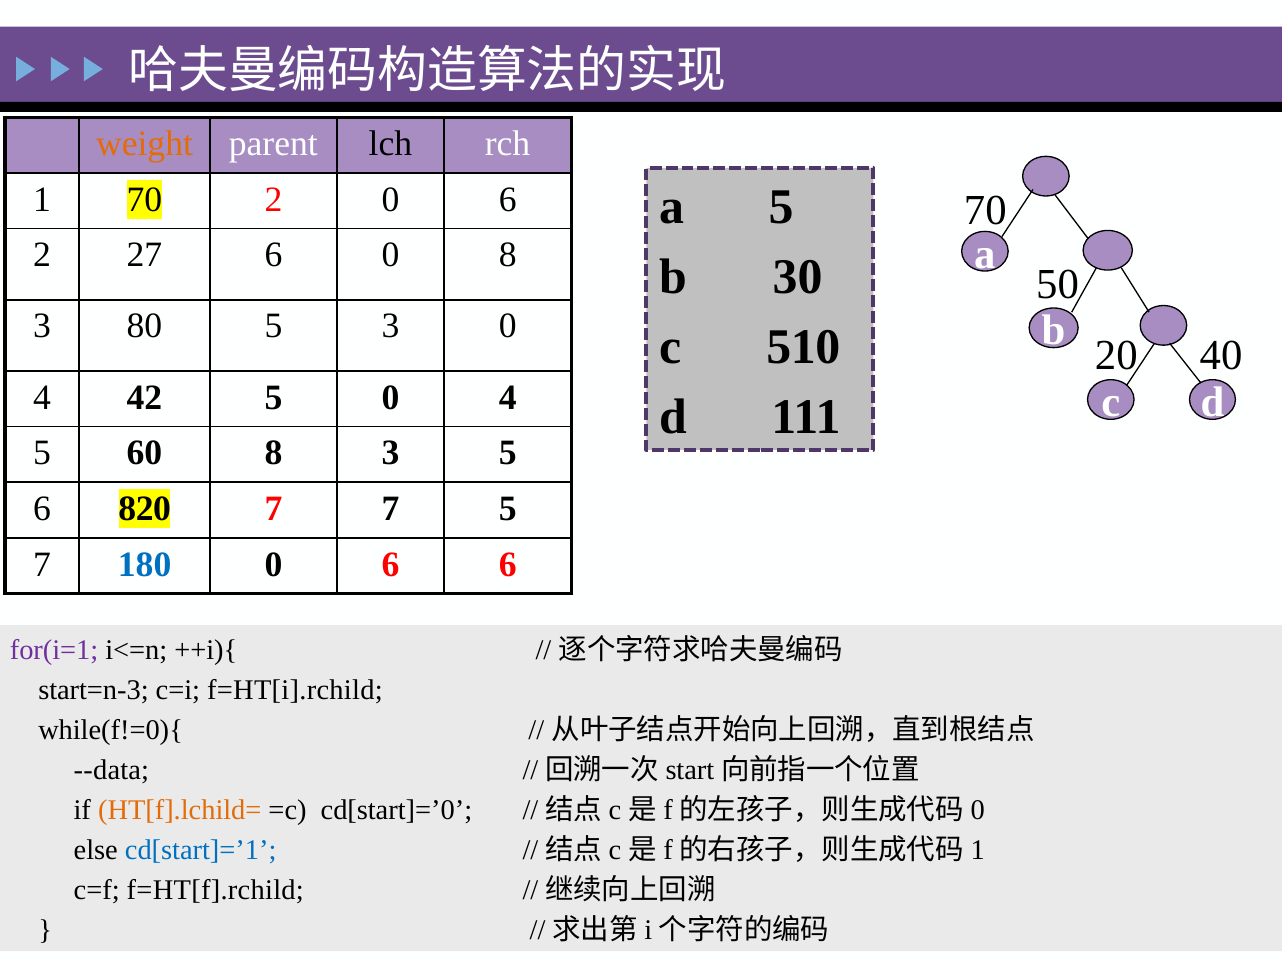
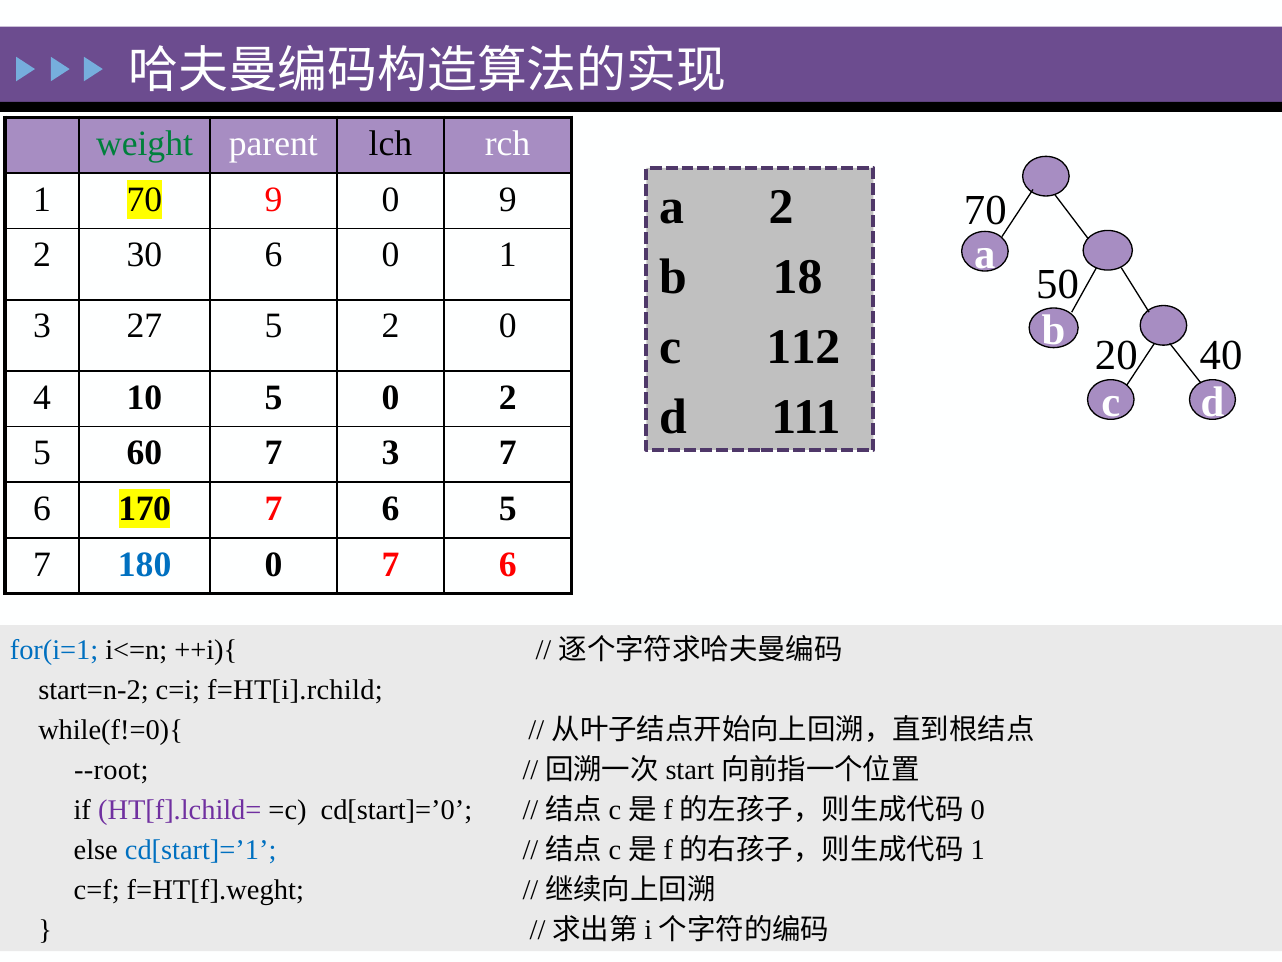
weight colour: orange -> green
70 2: 2 -> 9
6 at (508, 199): 6 -> 9
a 5: 5 -> 2
27: 27 -> 30
0 8: 8 -> 1
30: 30 -> 18
80: 80 -> 27
5 3: 3 -> 2
510: 510 -> 112
42: 42 -> 10
5 0 4: 4 -> 2
60 8: 8 -> 7
3 5: 5 -> 7
820: 820 -> 170
7 at (390, 508): 7 -> 6
6 at (390, 564): 6 -> 7
for(i=1 colour: purple -> blue
start=n-3: start=n-3 -> start=n-2
--data: --data -> --root
HT[f].lchild= colour: orange -> purple
f=HT[f].rchild: f=HT[f].rchild -> f=HT[f].weght
